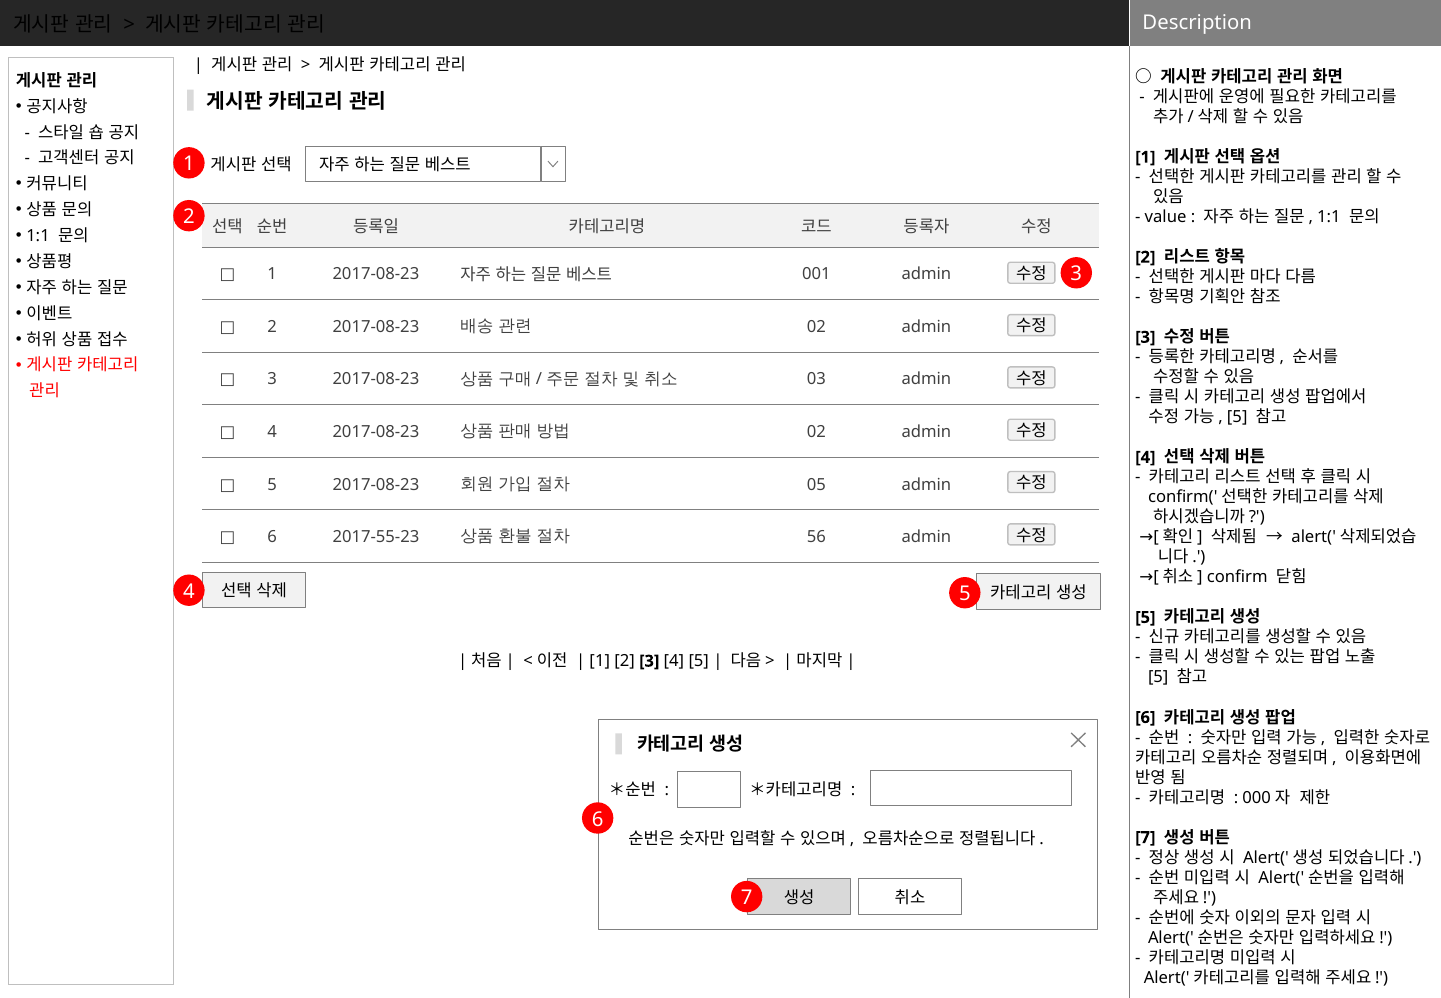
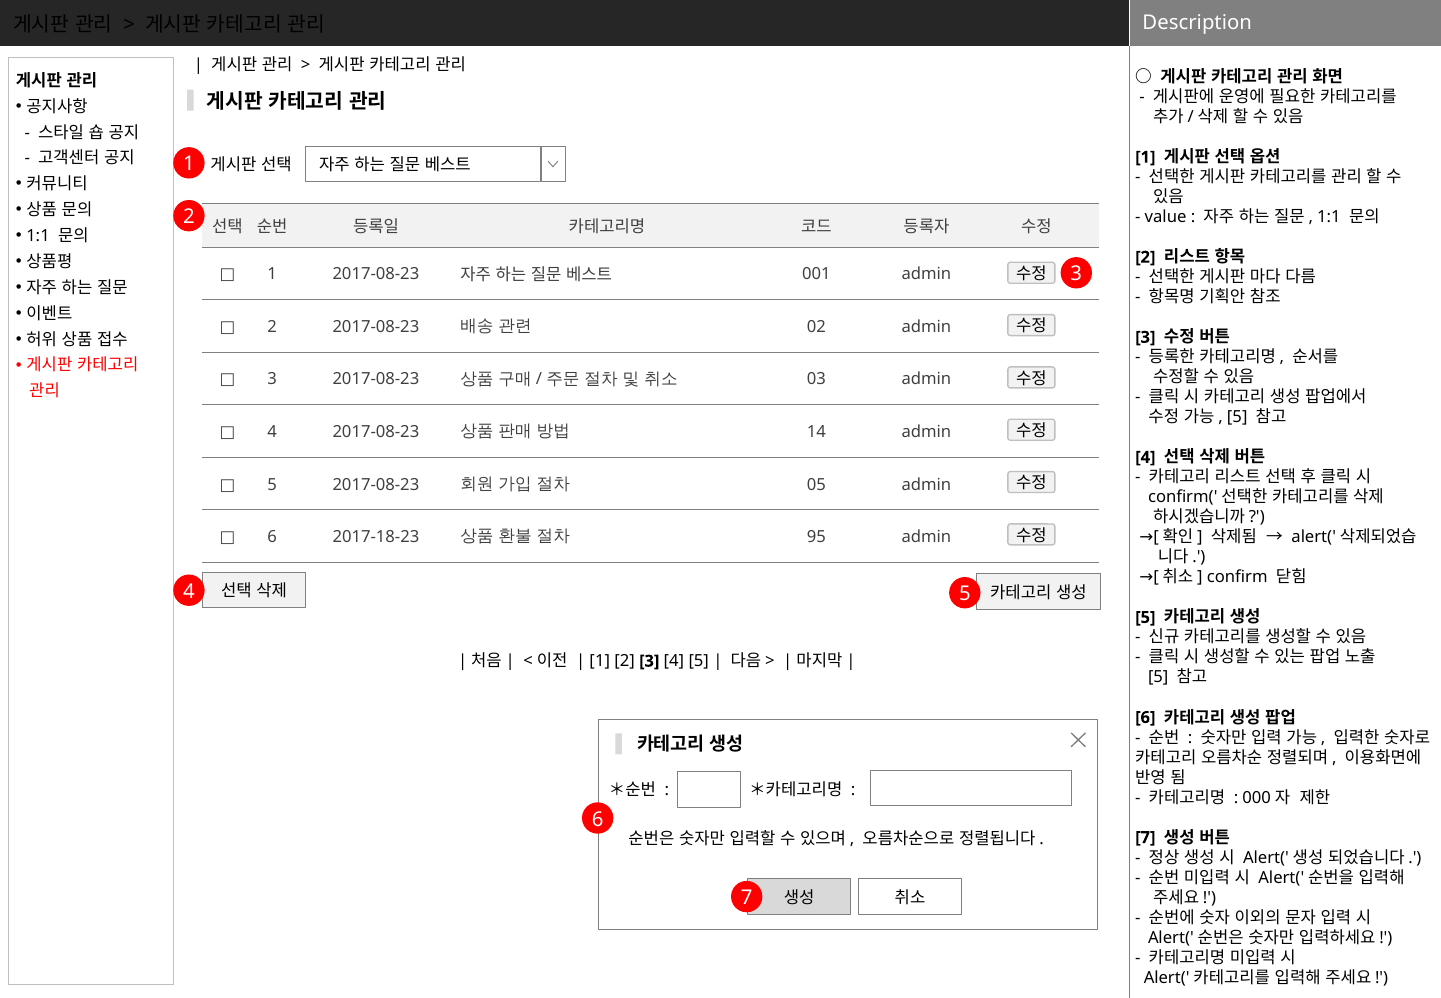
02 at (816, 432): 02 -> 14
2017-55-23: 2017-55-23 -> 2017-18-23
56: 56 -> 95
